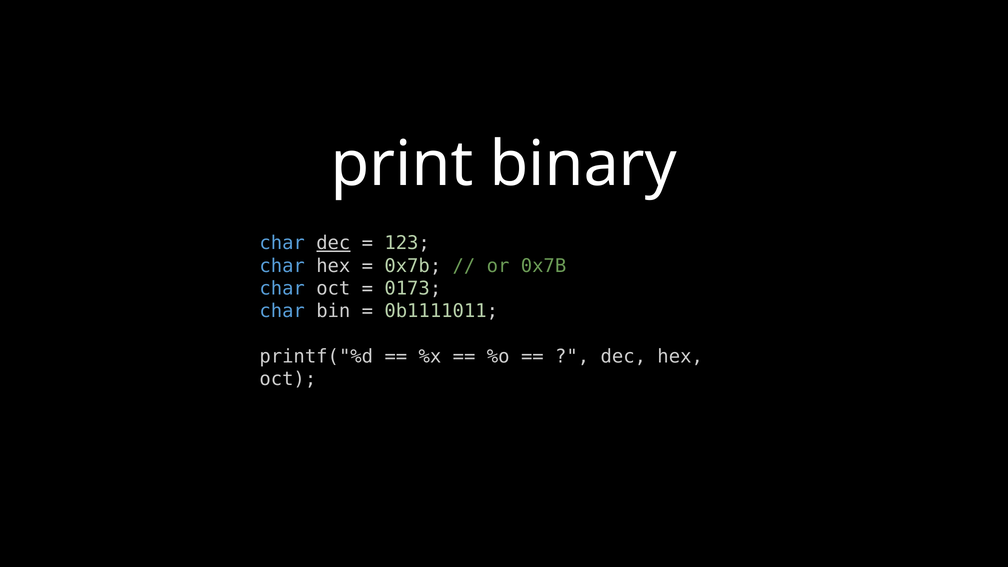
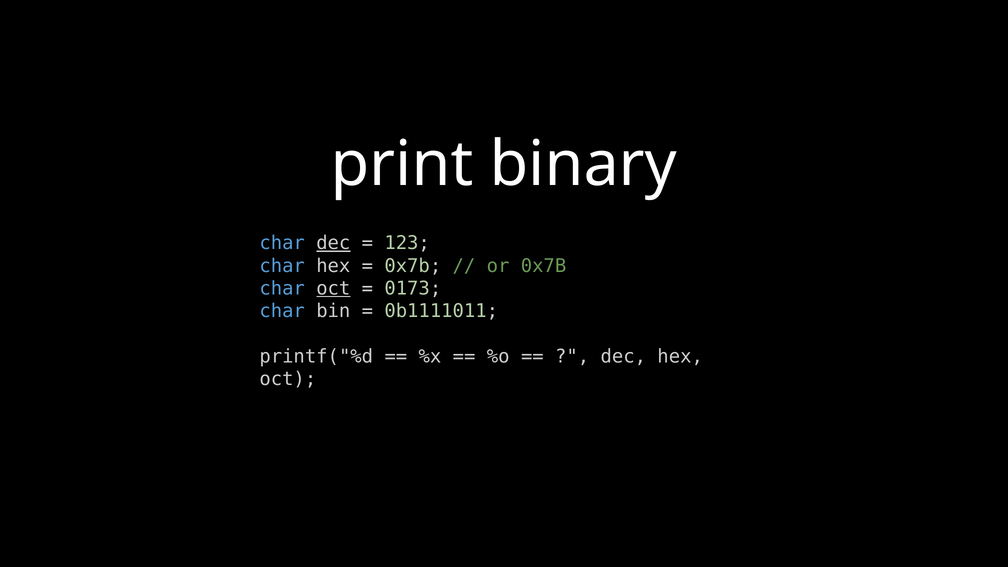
oct at (333, 288) underline: none -> present
